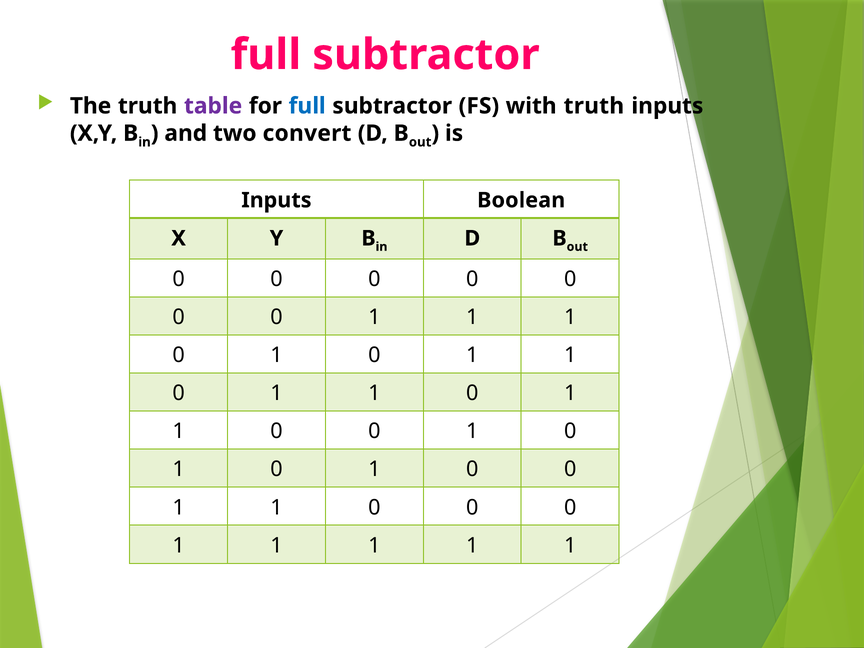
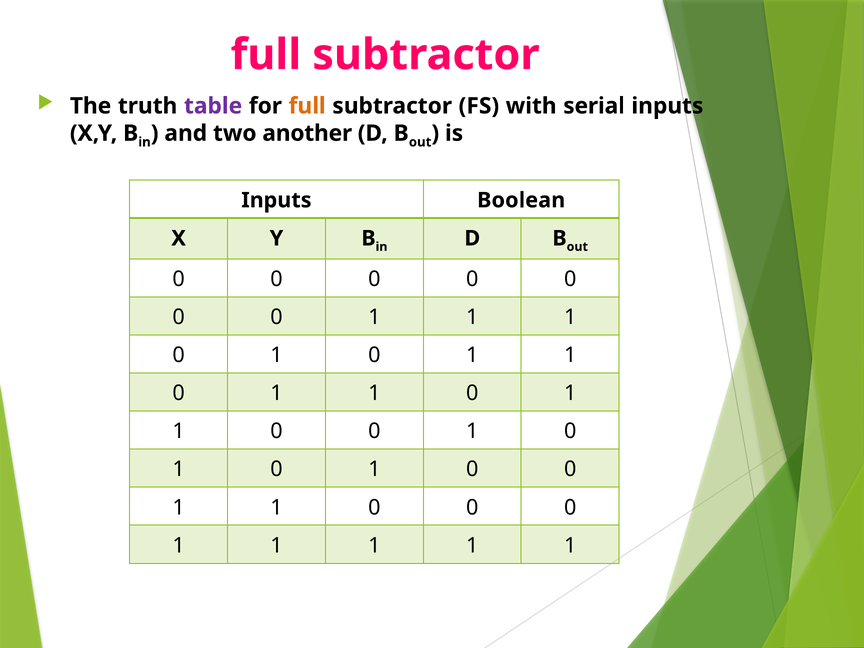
full at (307, 106) colour: blue -> orange
with truth: truth -> serial
convert: convert -> another
